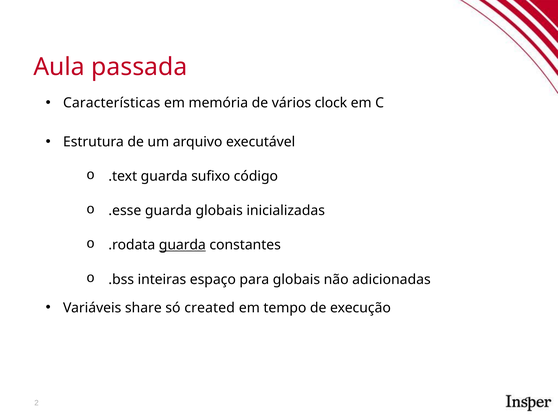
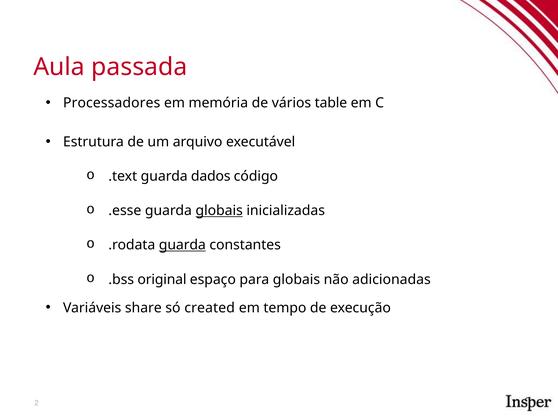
Características: Características -> Processadores
clock: clock -> table
sufixo: sufixo -> dados
globais at (219, 210) underline: none -> present
inteiras: inteiras -> original
